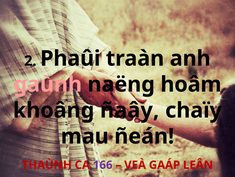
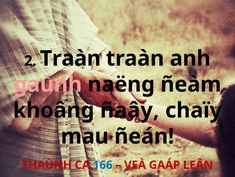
2 Phaûi: Phaûi -> Traàn
hoâm: hoâm -> ñeàm
166 colour: purple -> blue
